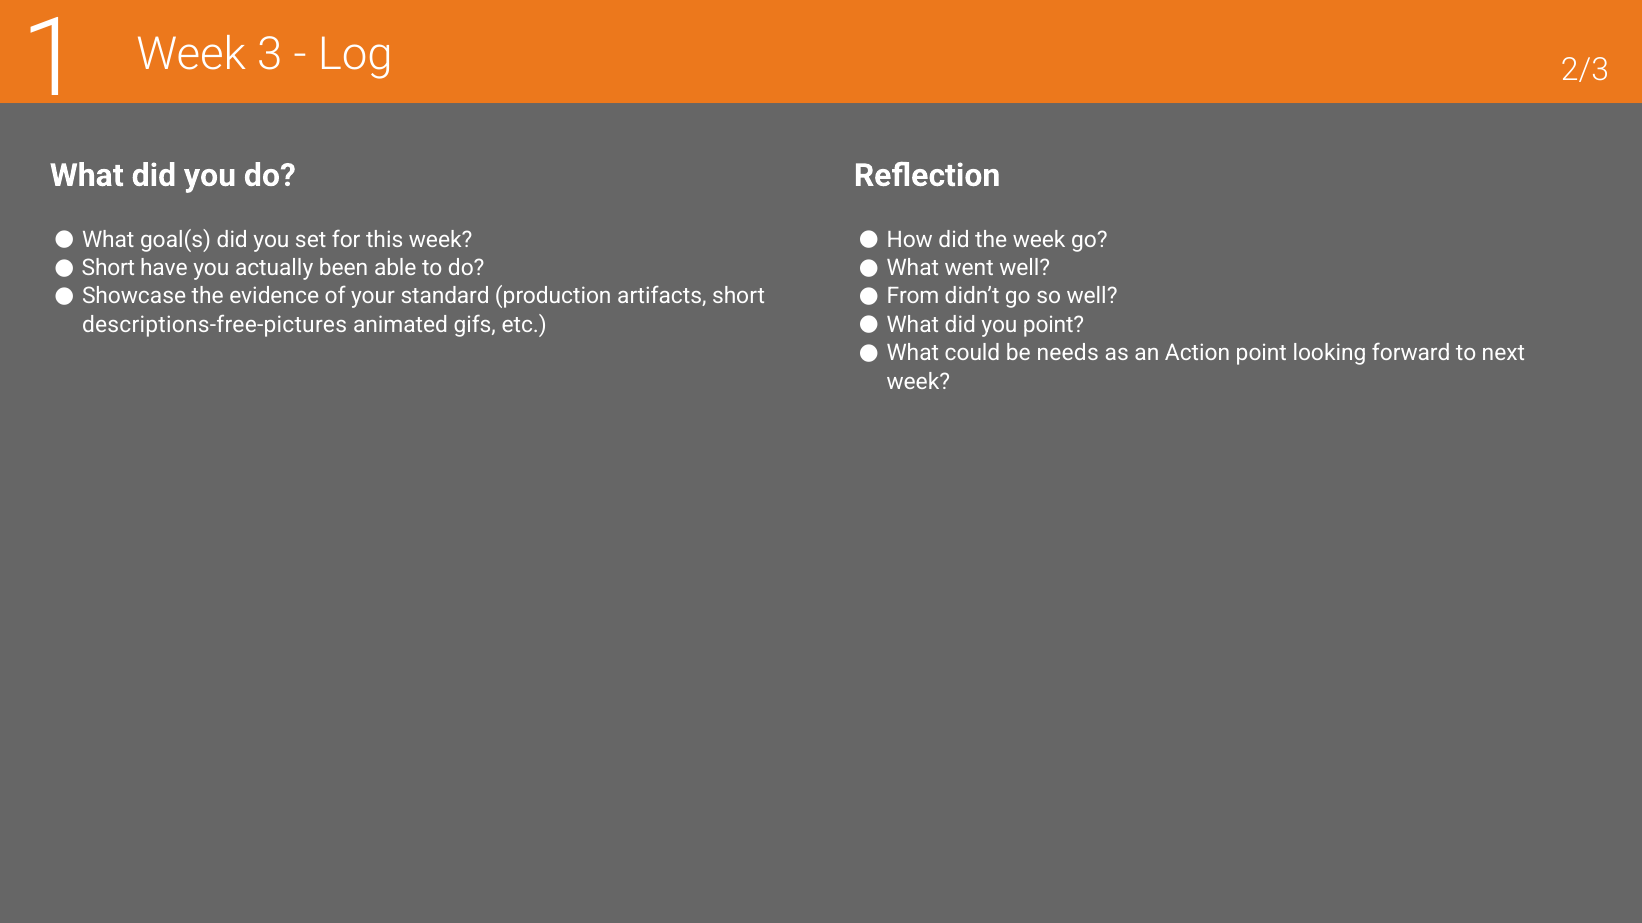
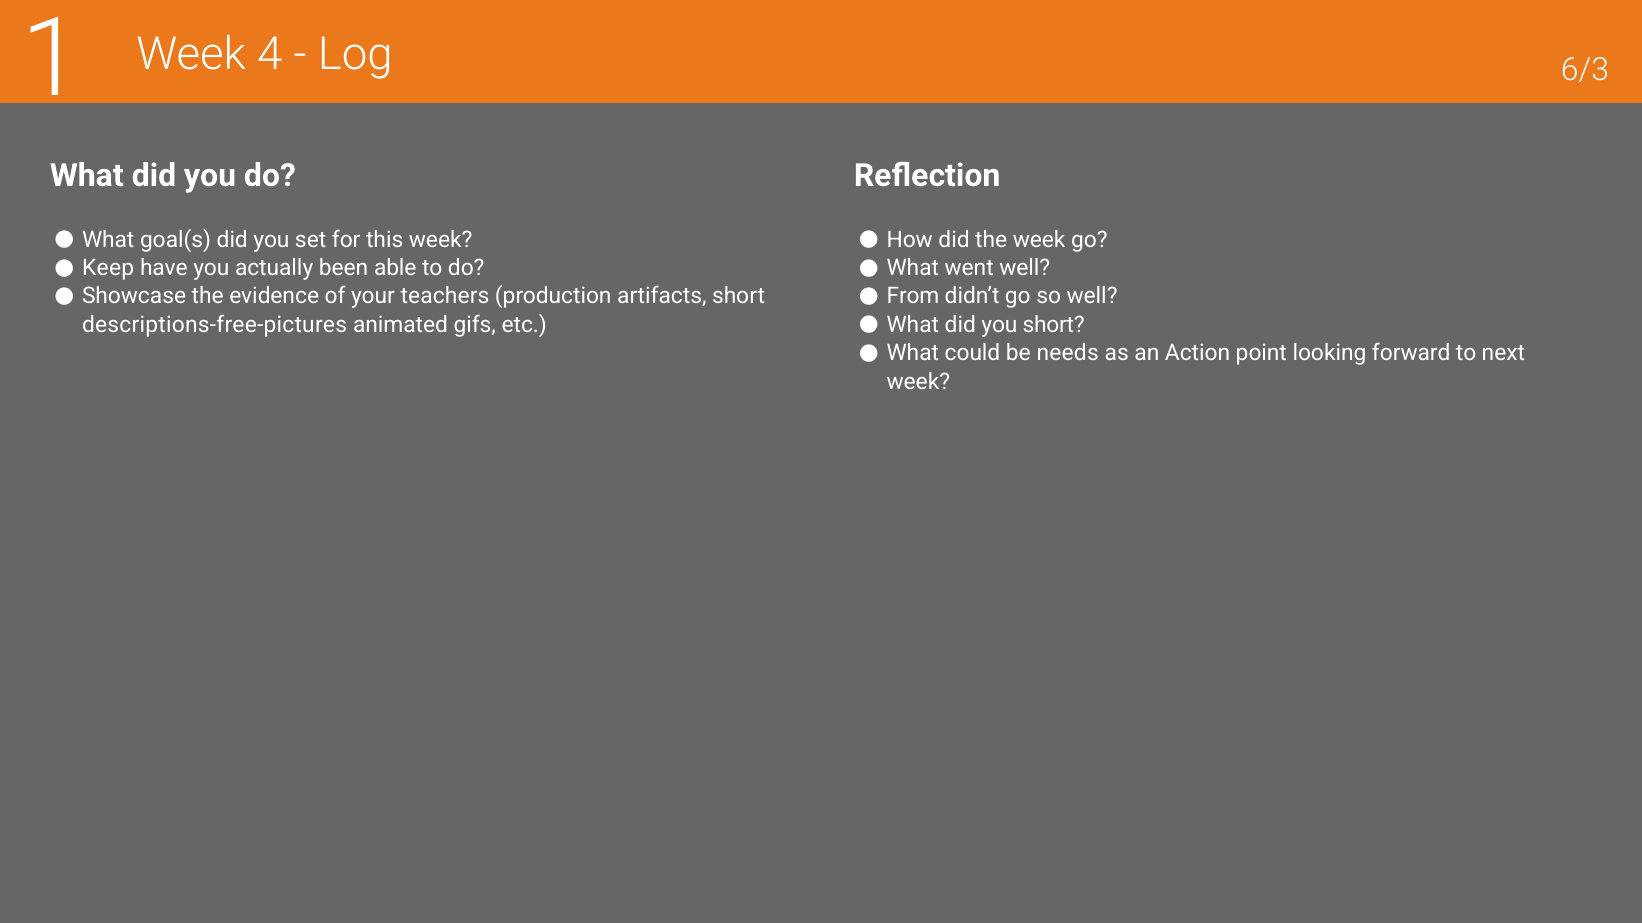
3: 3 -> 4
2/3: 2/3 -> 6/3
Short at (108, 268): Short -> Keep
standard: standard -> teachers
you point: point -> short
